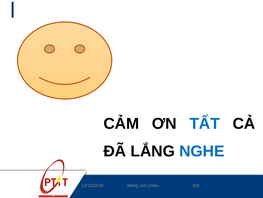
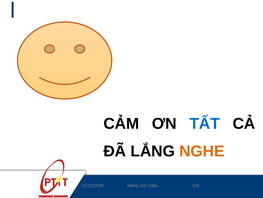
NGHE colour: blue -> orange
